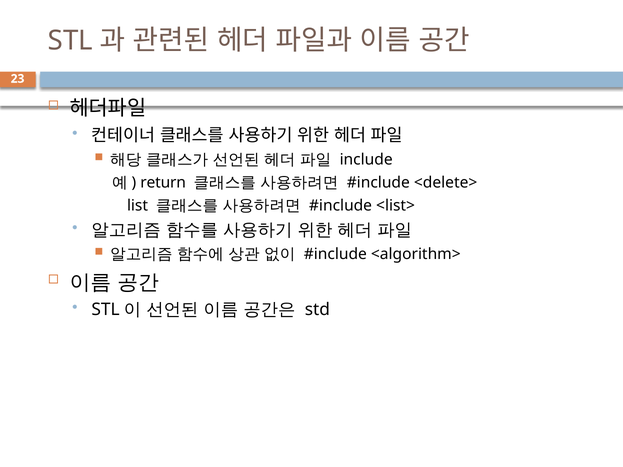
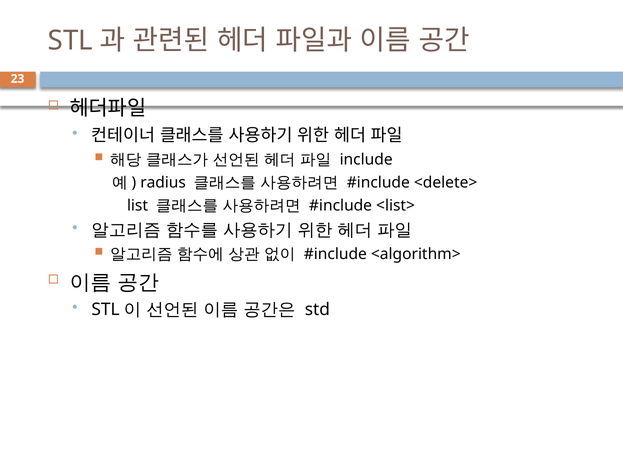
return: return -> radius
